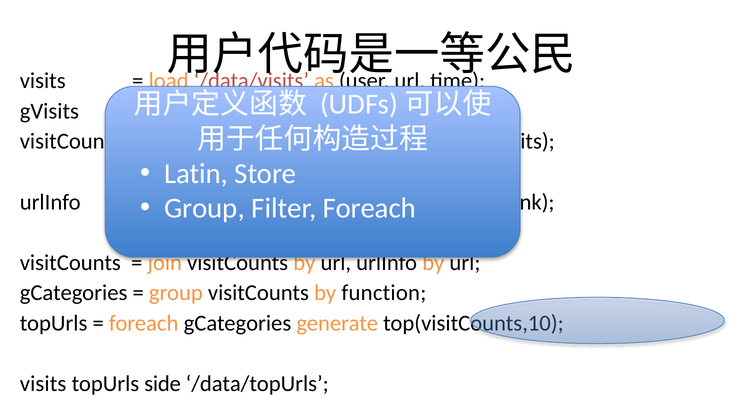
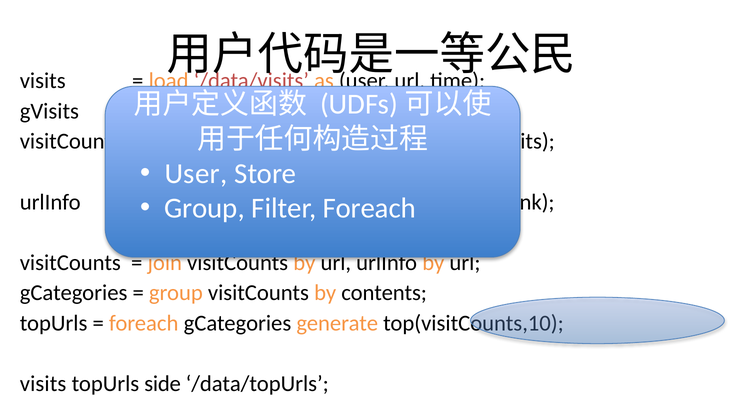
Latin at (196, 174): Latin -> User
function: function -> contents
